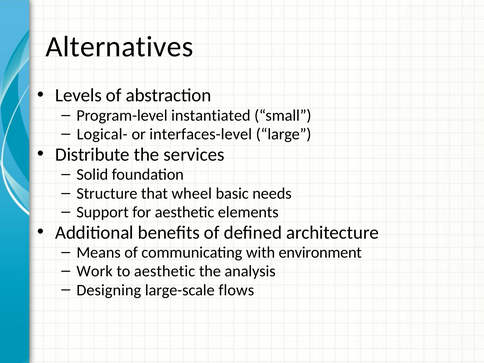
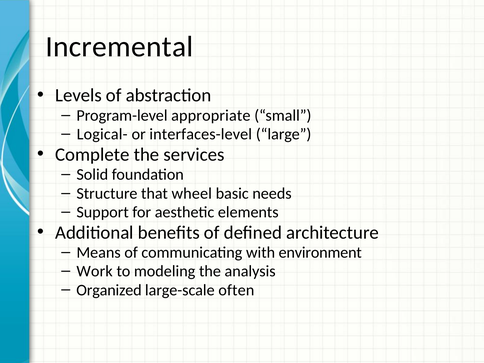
Alternatives: Alternatives -> Incremental
instantiated: instantiated -> appropriate
Distribute: Distribute -> Complete
to aesthetic: aesthetic -> modeling
Designing: Designing -> Organized
flows: flows -> often
